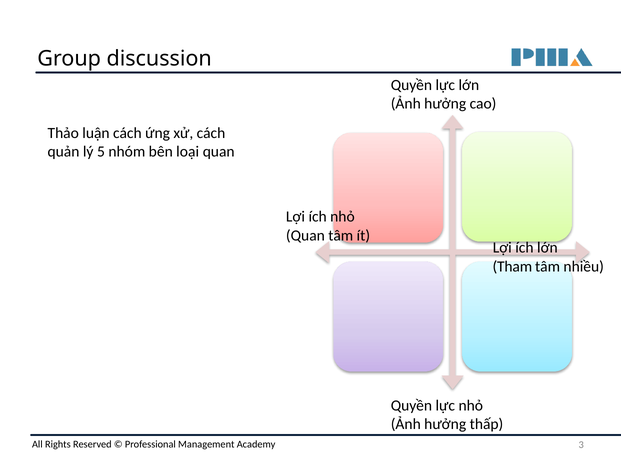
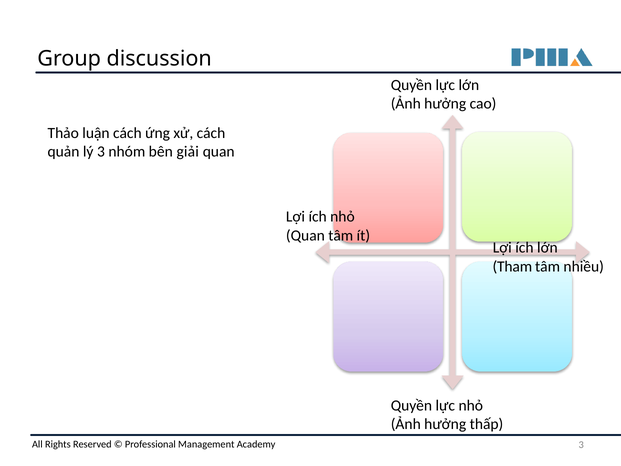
lý 5: 5 -> 3
loại: loại -> giải
